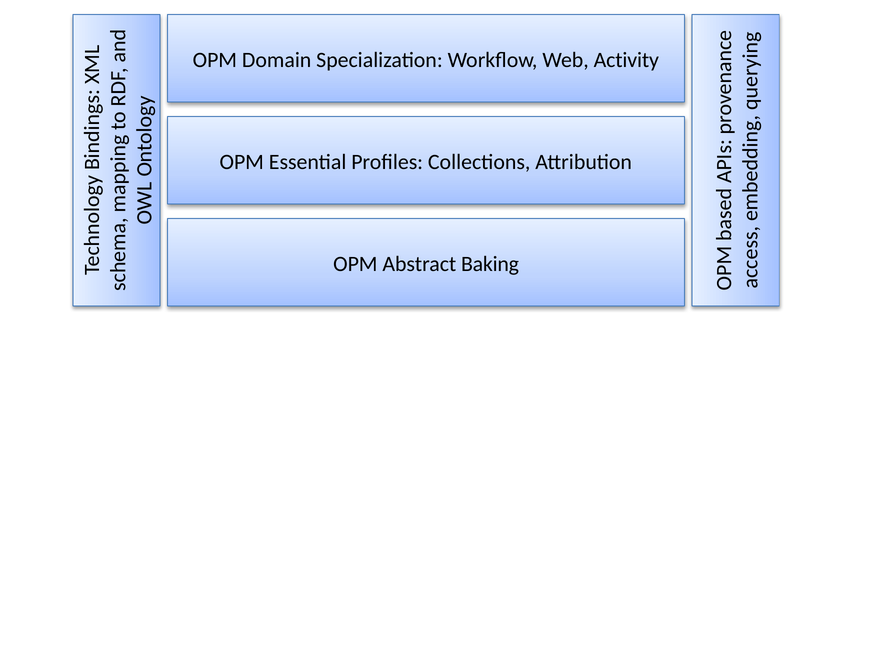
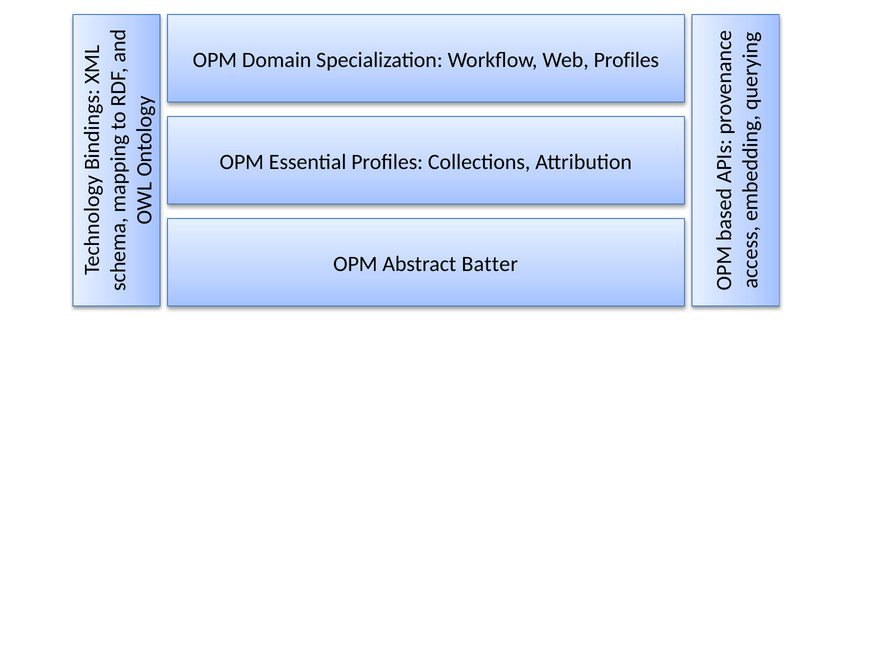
Web Activity: Activity -> Profiles
Baking: Baking -> Batter
